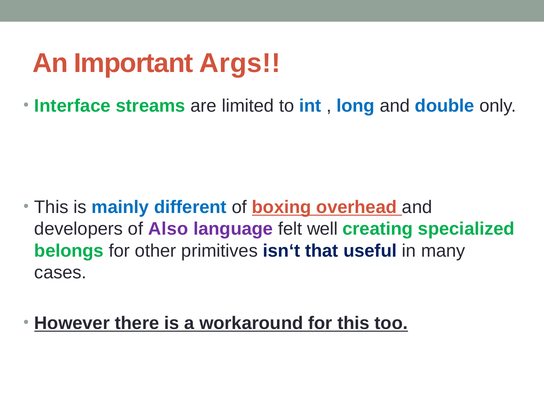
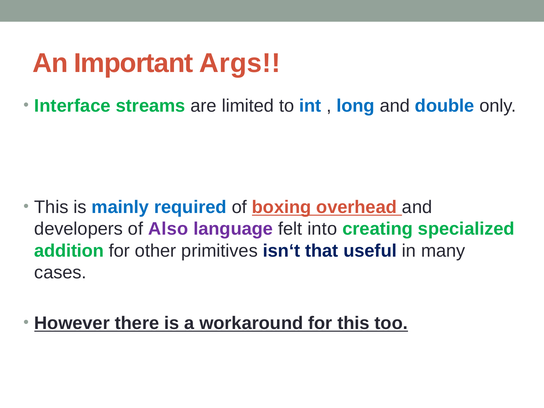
different: different -> required
well: well -> into
belongs: belongs -> addition
